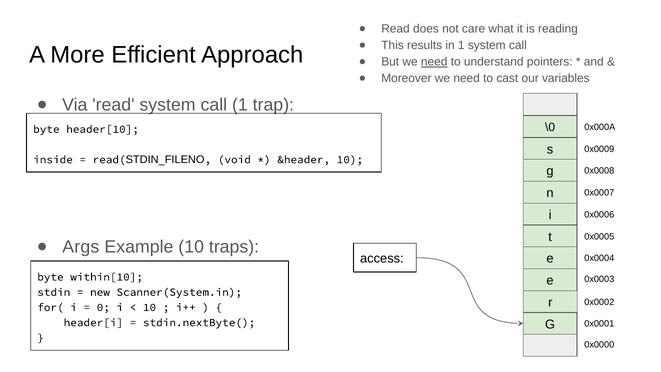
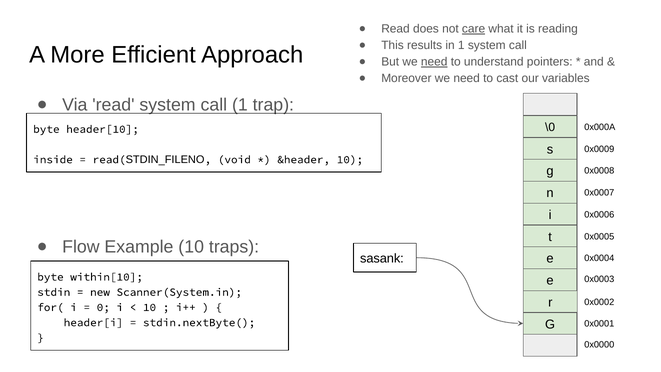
care underline: none -> present
Args: Args -> Flow
access: access -> sasank
